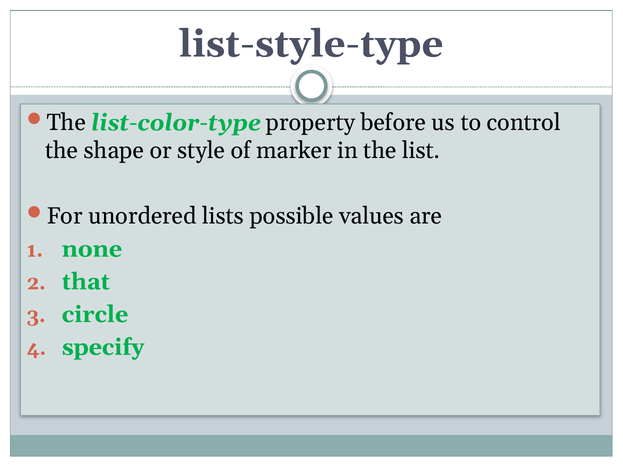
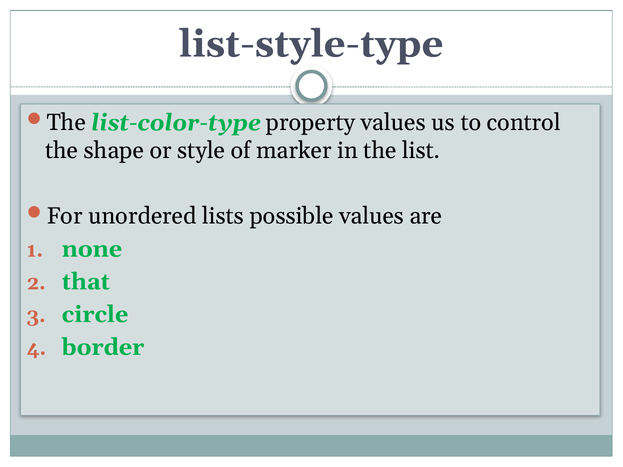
property before: before -> values
specify: specify -> border
